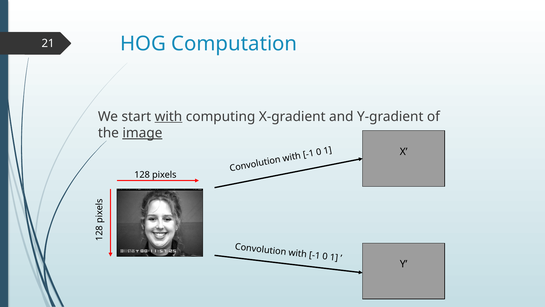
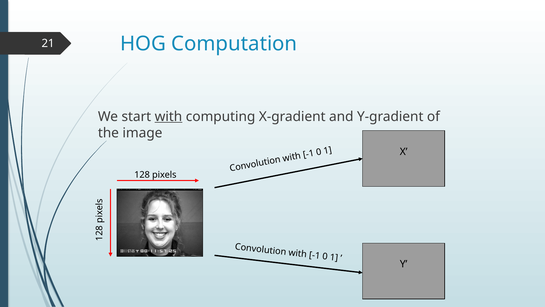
image underline: present -> none
